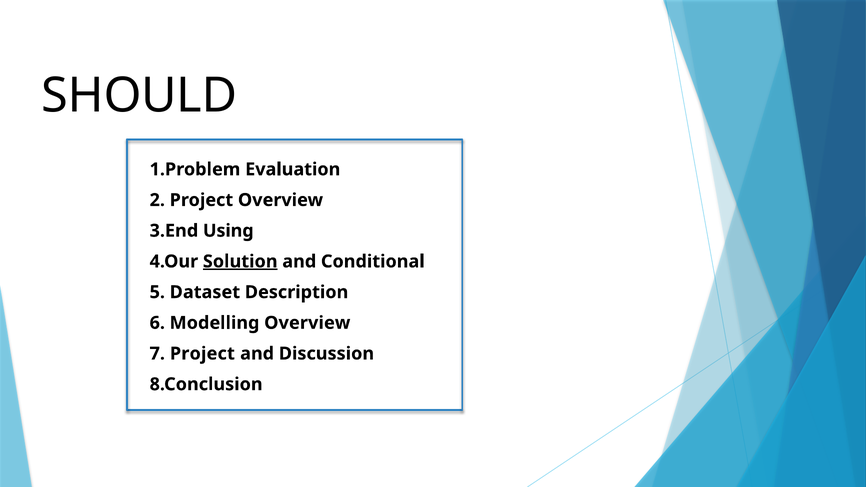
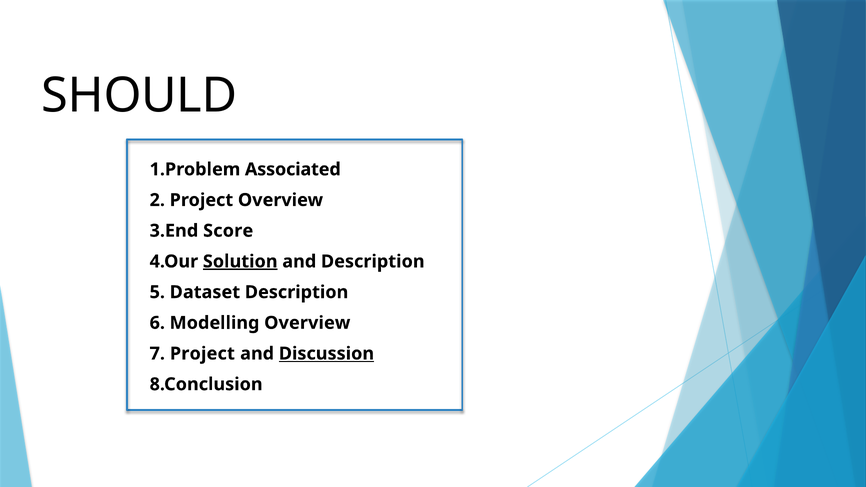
Evaluation: Evaluation -> Associated
Using: Using -> Score
and Conditional: Conditional -> Description
Discussion underline: none -> present
